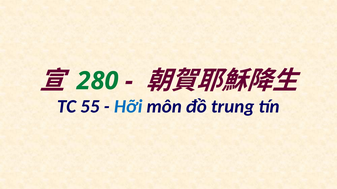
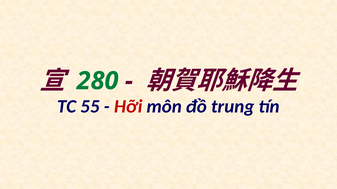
Hỡi colour: blue -> red
